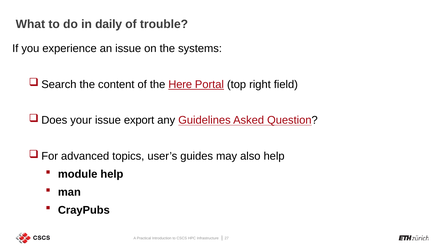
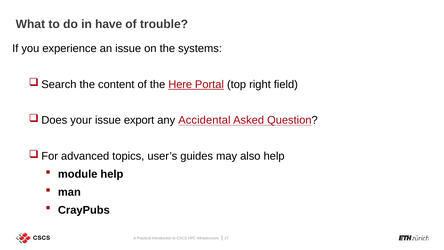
daily: daily -> have
Guidelines: Guidelines -> Accidental
